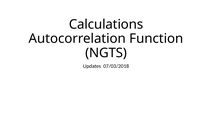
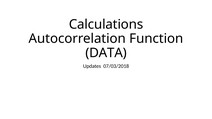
NGTS: NGTS -> DATA
